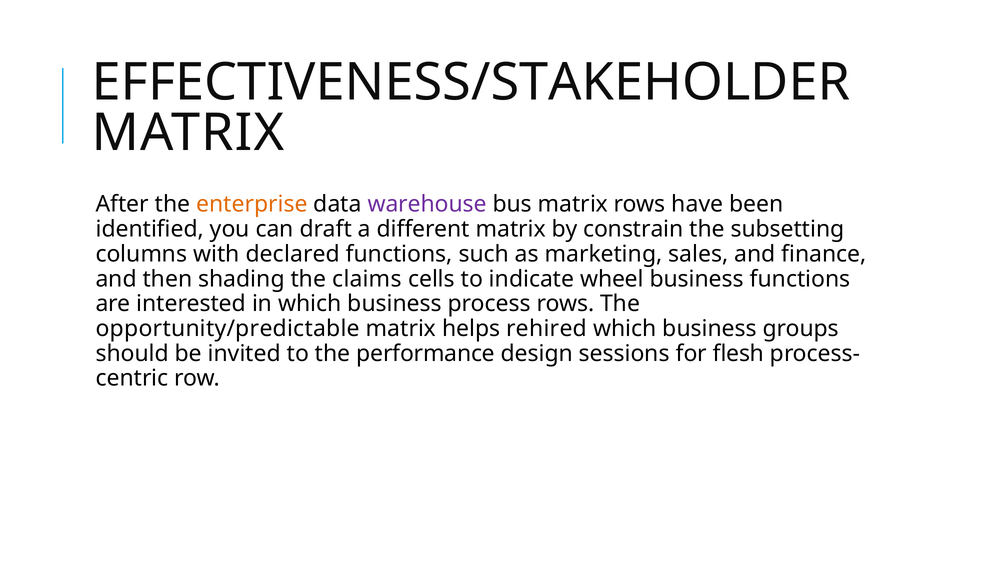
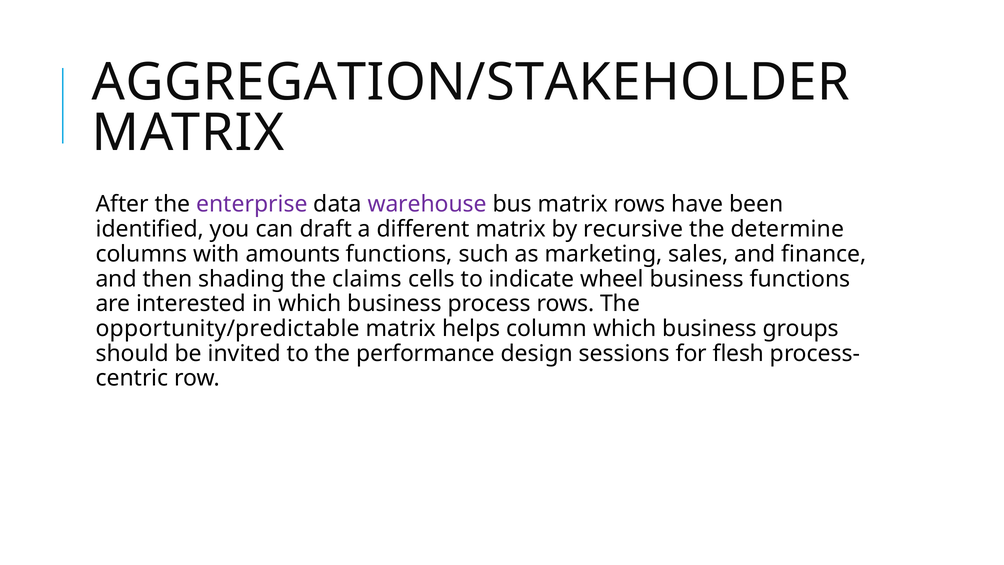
EFFECTIVENESS/STAKEHOLDER: EFFECTIVENESS/STAKEHOLDER -> AGGREGATION/STAKEHOLDER
enterprise colour: orange -> purple
constrain: constrain -> recursive
subsetting: subsetting -> determine
declared: declared -> amounts
rehired: rehired -> column
